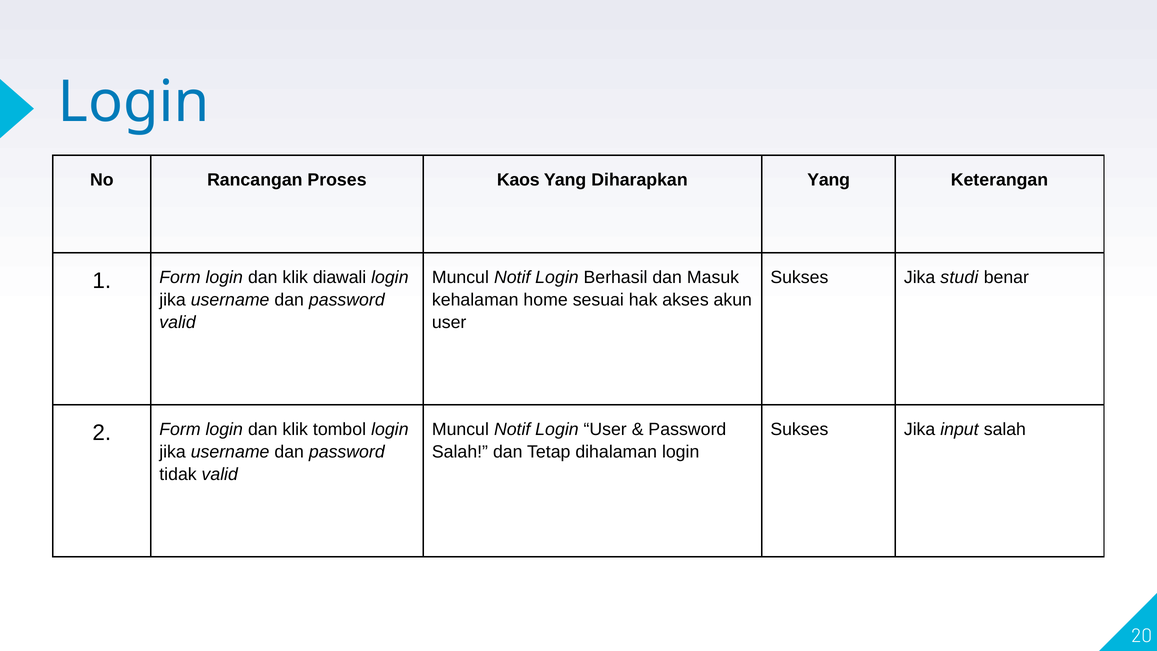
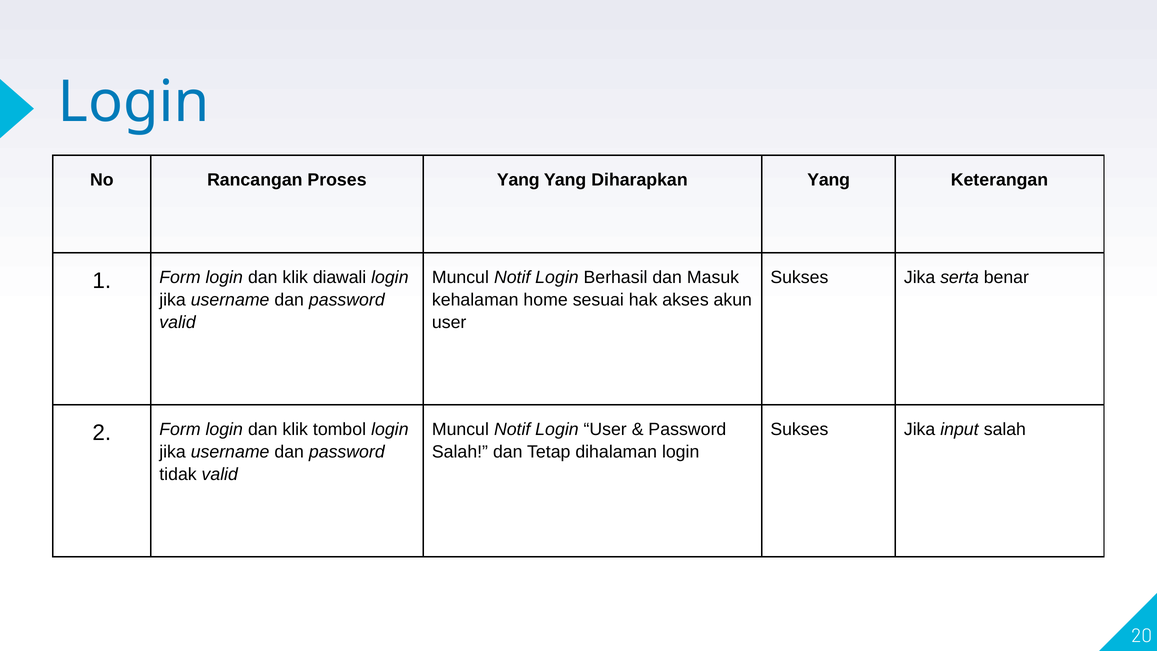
Proses Kaos: Kaos -> Yang
studi: studi -> serta
